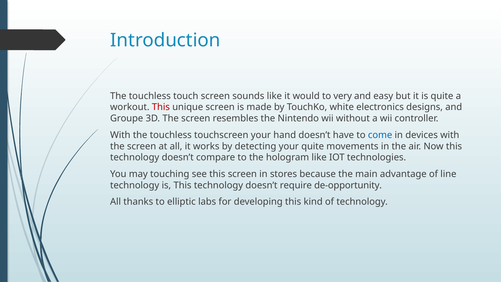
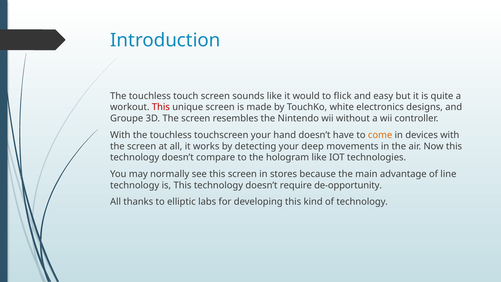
very: very -> flick
come colour: blue -> orange
your quite: quite -> deep
touching: touching -> normally
